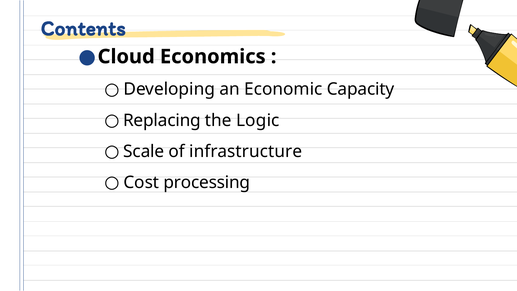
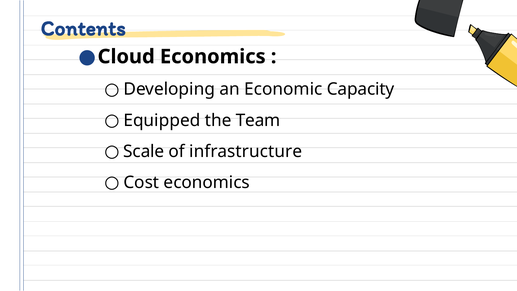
Replacing: Replacing -> Equipped
Logic: Logic -> Team
Cost processing: processing -> economics
